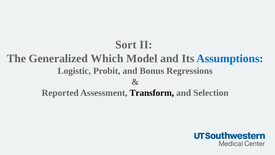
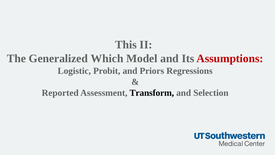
Sort: Sort -> This
Assumptions colour: blue -> red
Bonus: Bonus -> Priors
